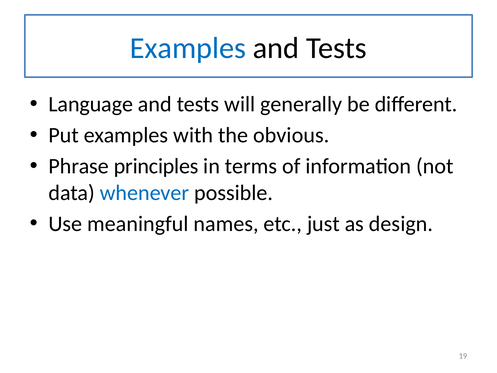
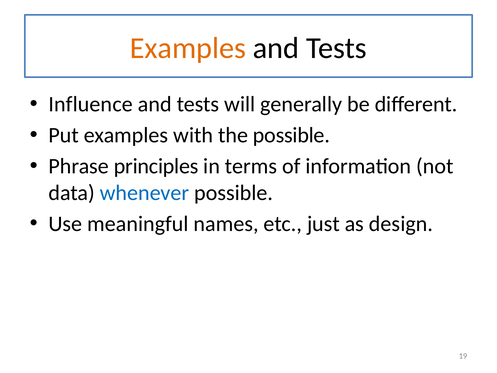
Examples at (188, 48) colour: blue -> orange
Language: Language -> Influence
the obvious: obvious -> possible
